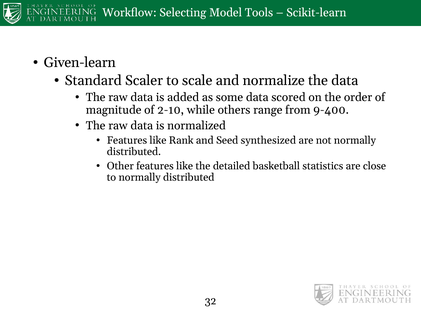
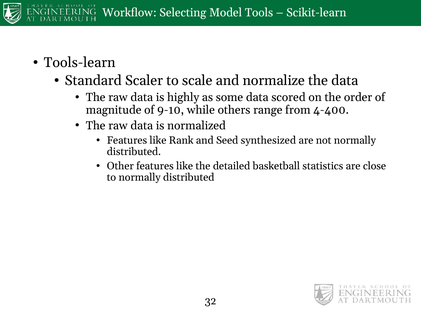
Given-learn: Given-learn -> Tools-learn
added: added -> highly
2-10: 2-10 -> 9-10
9-400: 9-400 -> 4-400
